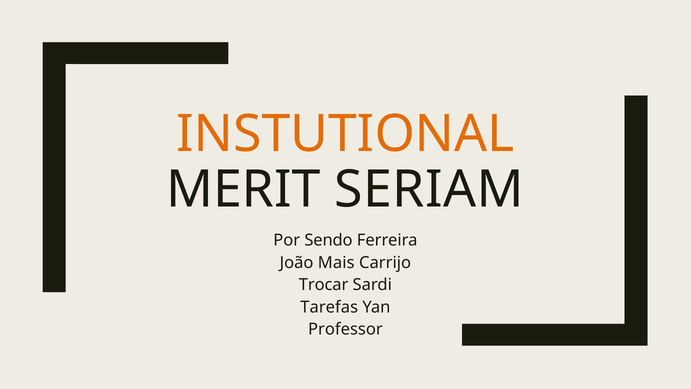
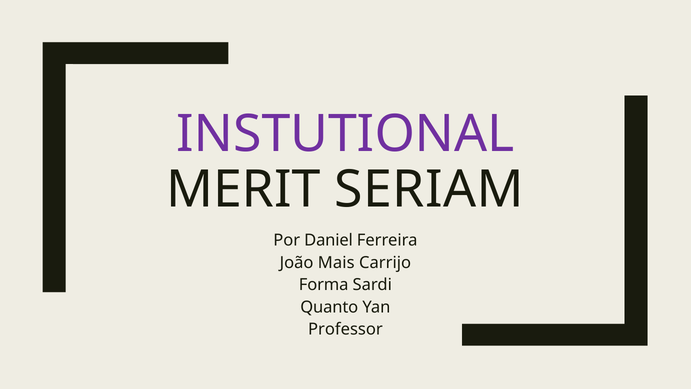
INSTUTIONAL colour: orange -> purple
Sendo: Sendo -> Daniel
Trocar: Trocar -> Forma
Tarefas: Tarefas -> Quanto
